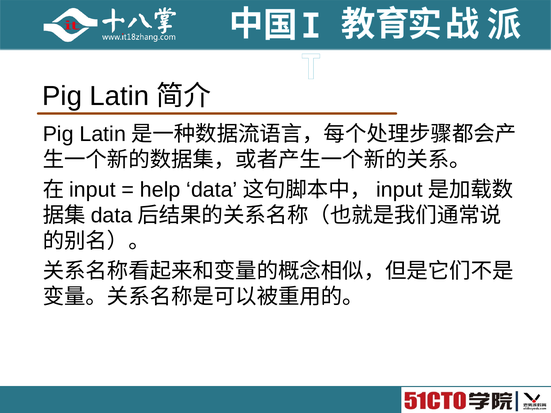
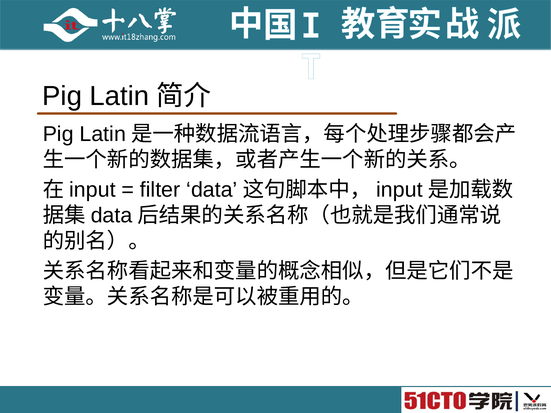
help: help -> filter
